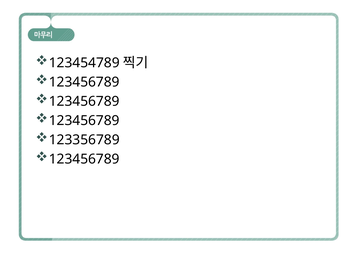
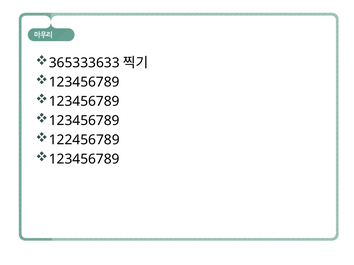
123454789: 123454789 -> 365333633
123356789: 123356789 -> 122456789
